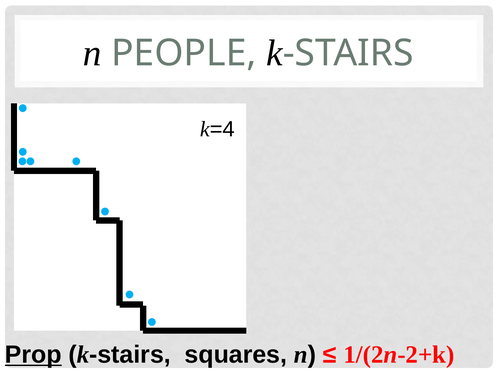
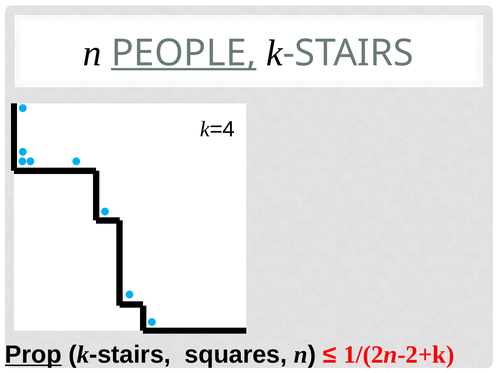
PEOPLE underline: none -> present
